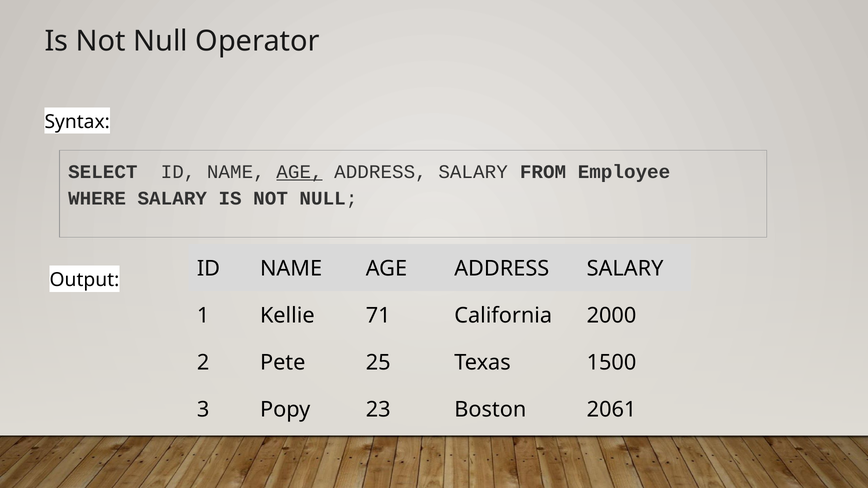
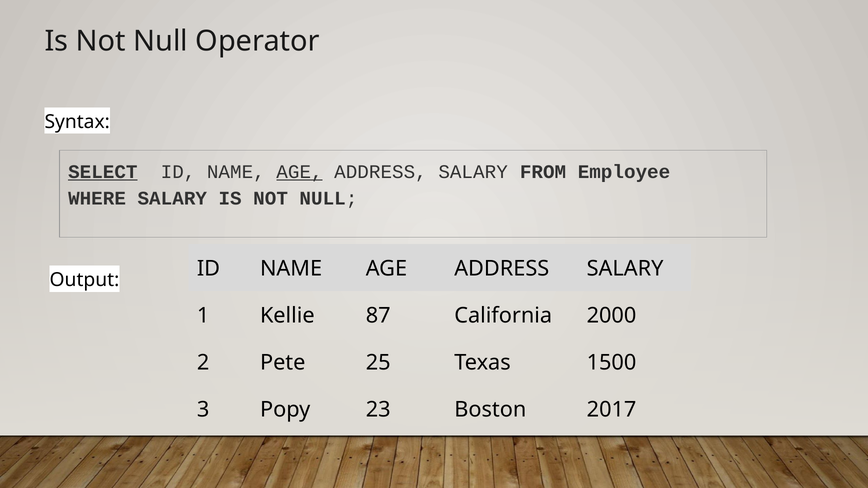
SELECT underline: none -> present
71: 71 -> 87
2061: 2061 -> 2017
